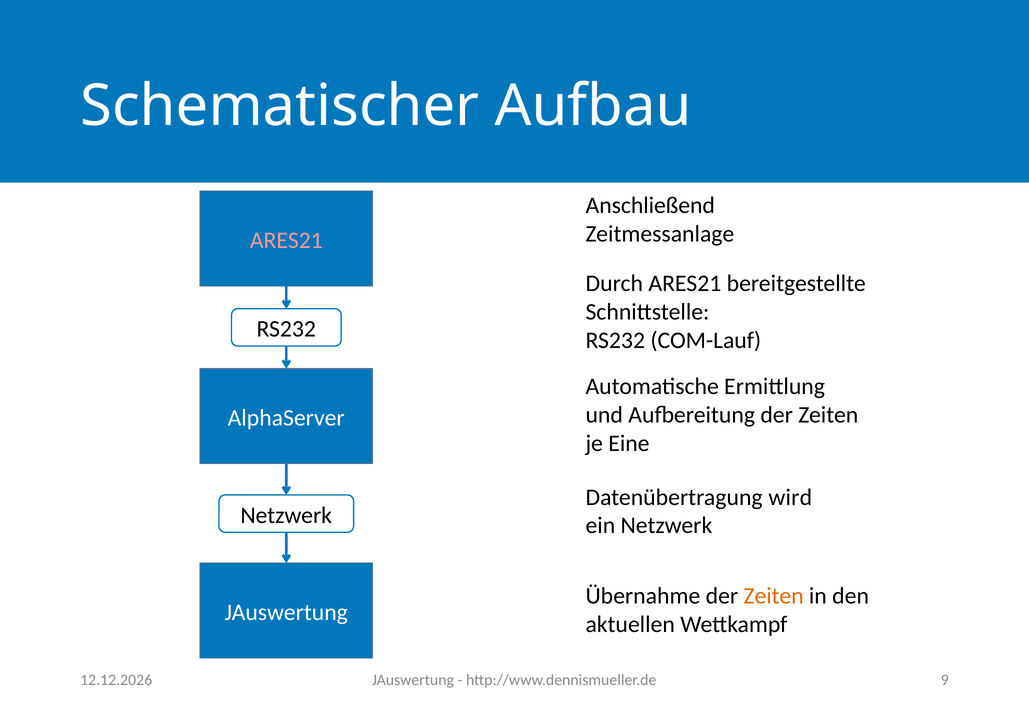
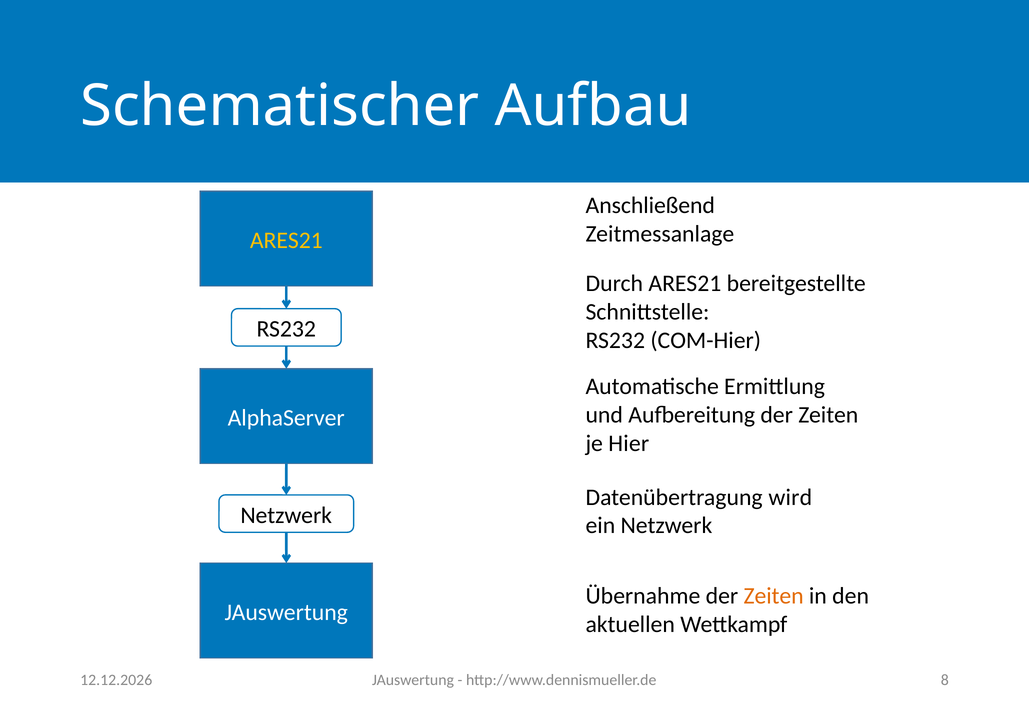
ARES21 at (286, 240) colour: pink -> yellow
COM-Lauf: COM-Lauf -> COM-Hier
Eine: Eine -> Hier
9: 9 -> 8
